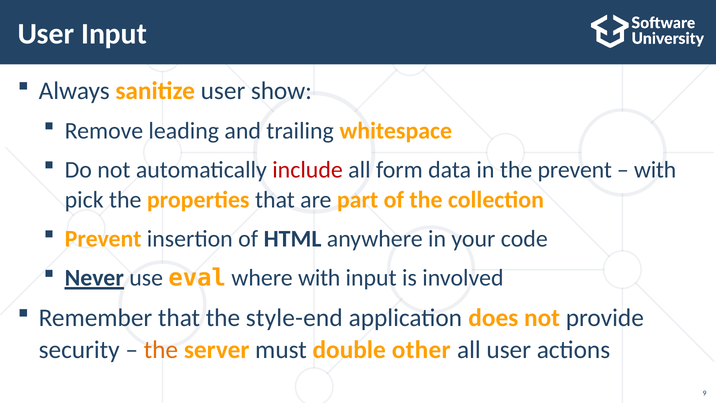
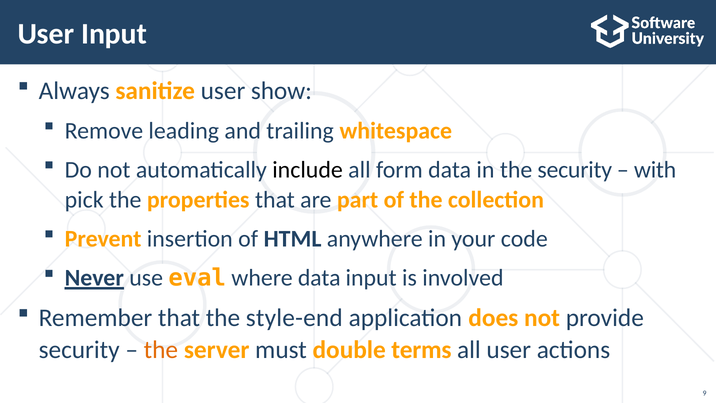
include colour: red -> black
the prevent: prevent -> security
where with: with -> data
other: other -> terms
